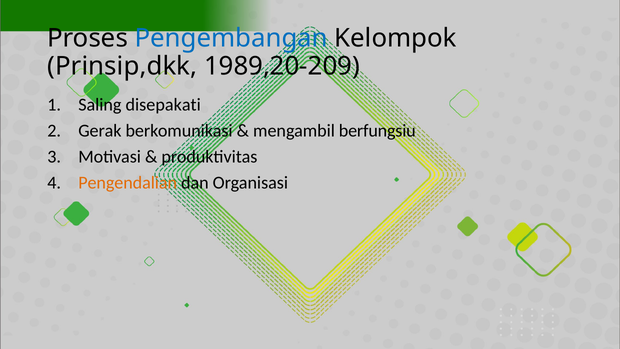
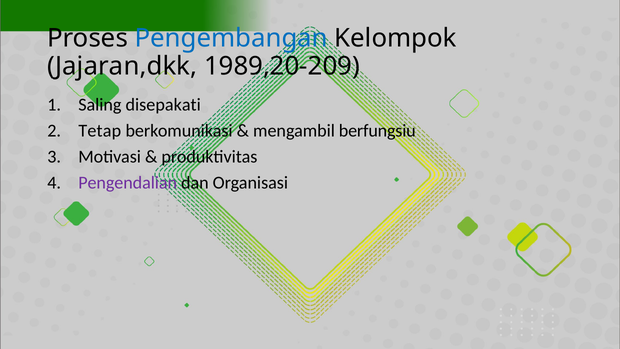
Prinsip,dkk: Prinsip,dkk -> Jajaran,dkk
Gerak: Gerak -> Tetap
Pengendalian colour: orange -> purple
